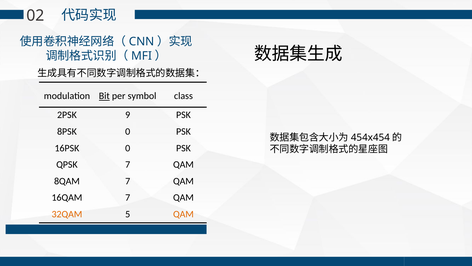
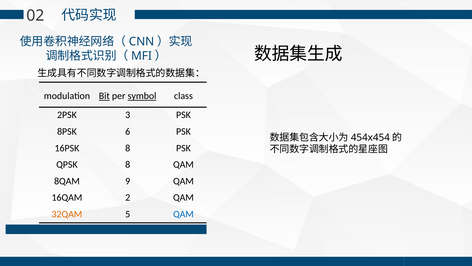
symbol underline: none -> present
9: 9 -> 3
8PSK 0: 0 -> 6
16PSK 0: 0 -> 8
QPSK 7: 7 -> 8
8QAM 7: 7 -> 9
16QAM 7: 7 -> 2
QAM at (183, 214) colour: orange -> blue
